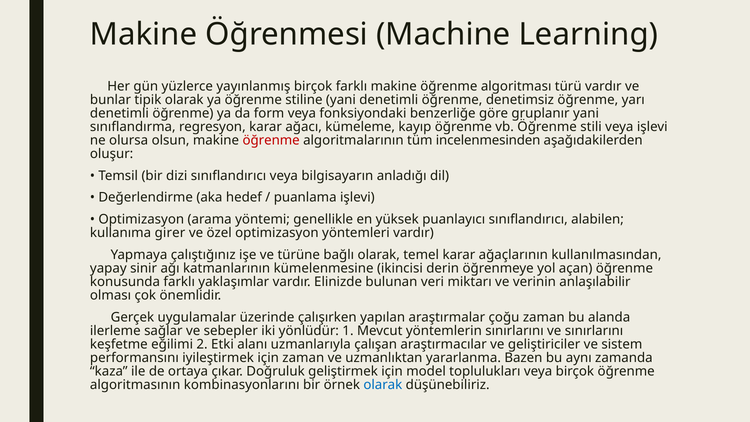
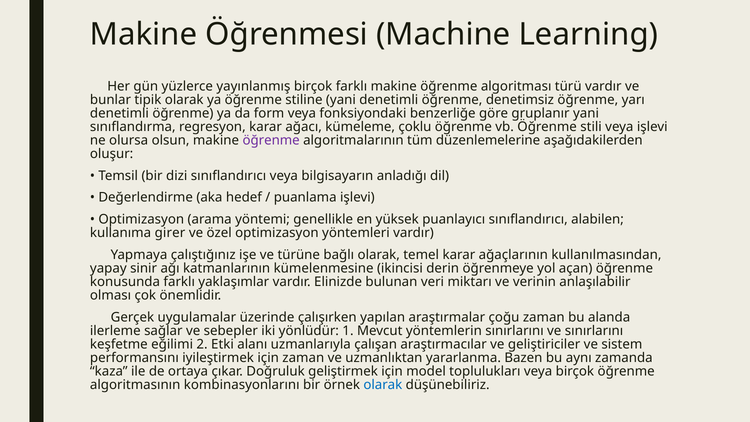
kayıp: kayıp -> çoklu
öğrenme at (271, 140) colour: red -> purple
incelenmesinden: incelenmesinden -> düzenlemelerine
